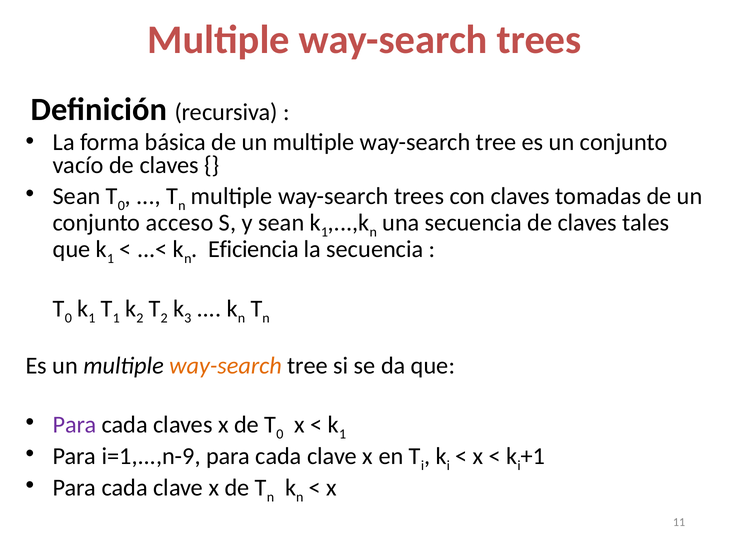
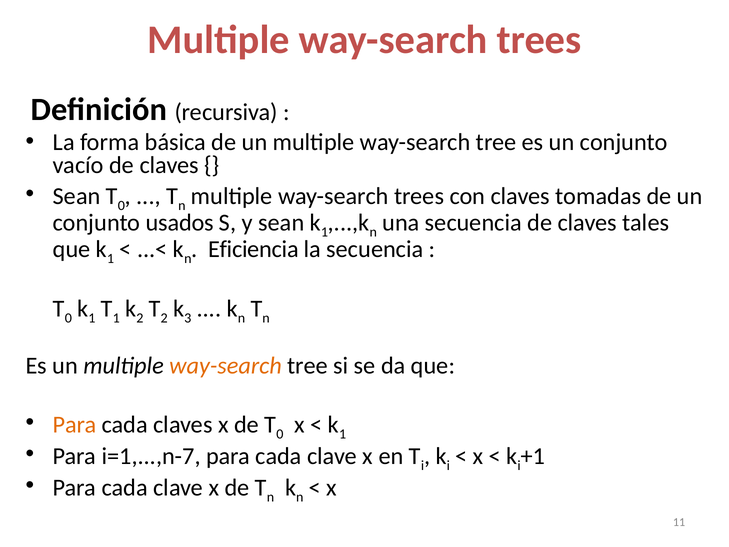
acceso: acceso -> usados
Para at (75, 425) colour: purple -> orange
i=1,...,n-9: i=1,...,n-9 -> i=1,...,n-7
